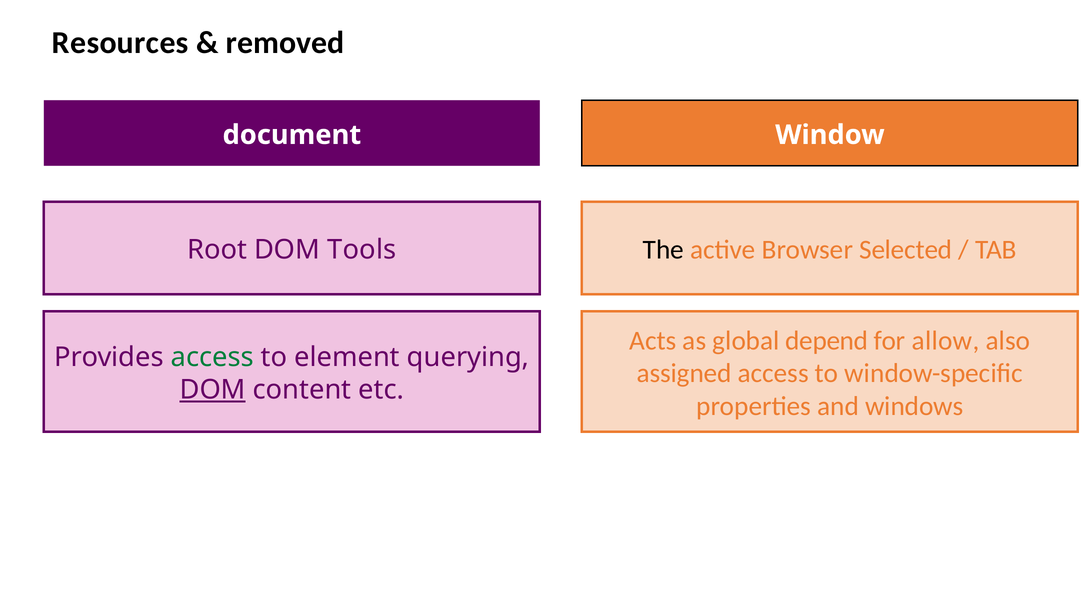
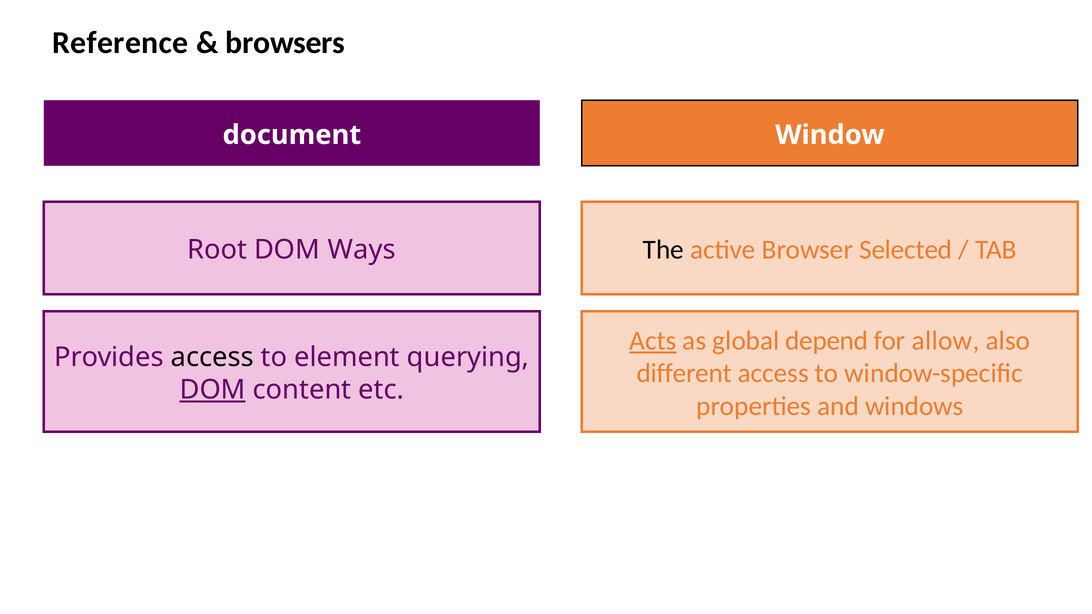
Resources: Resources -> Reference
removed: removed -> browsers
Tools: Tools -> Ways
Acts underline: none -> present
access at (212, 357) colour: green -> black
assigned: assigned -> different
